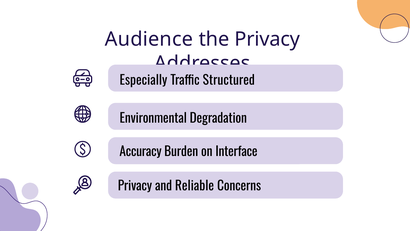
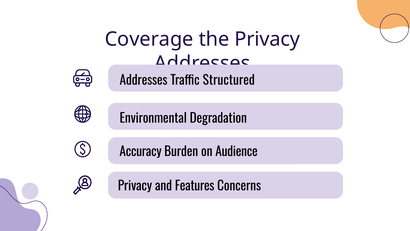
Audience: Audience -> Coverage
Especially at (143, 80): Especially -> Addresses
Interface: Interface -> Audience
Reliable: Reliable -> Features
